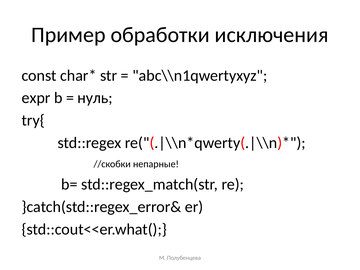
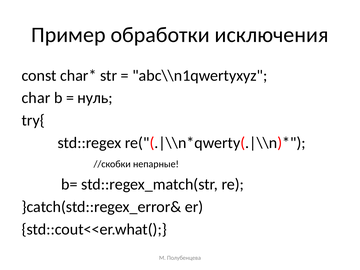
expr: expr -> char
